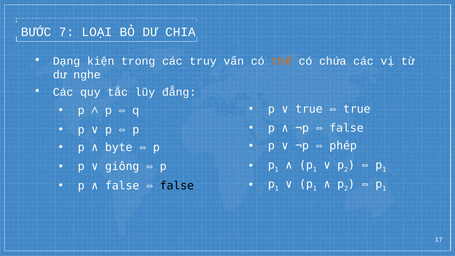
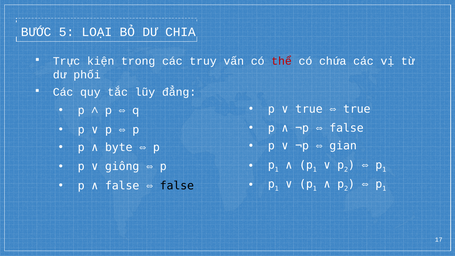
7: 7 -> 5
Dạng: Dạng -> Trực
thể colour: orange -> red
nghe: nghe -> phối
phép: phép -> gian
